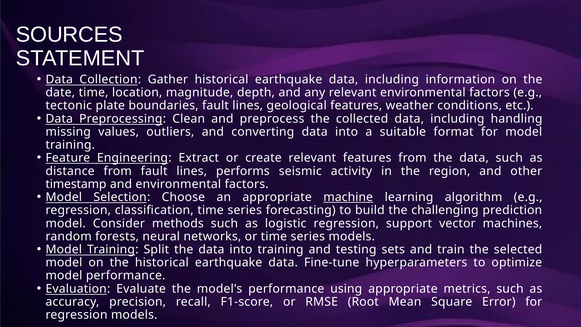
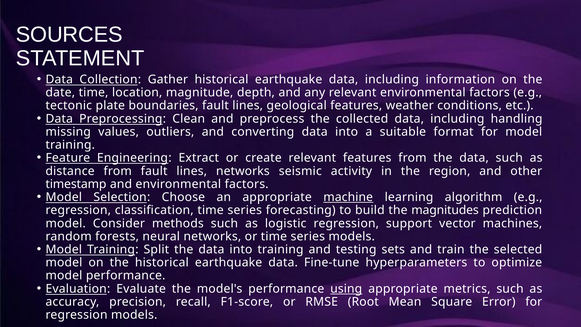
lines performs: performs -> networks
challenging: challenging -> magnitudes
using underline: none -> present
